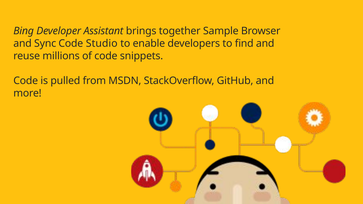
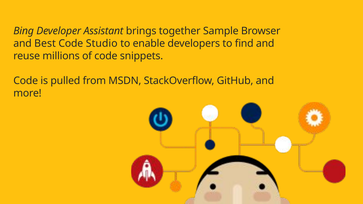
Sync: Sync -> Best
